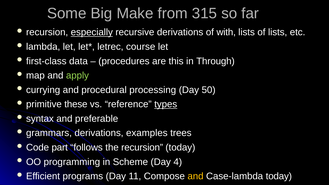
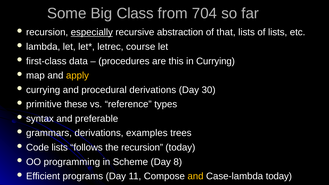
Make: Make -> Class
315: 315 -> 704
recursive derivations: derivations -> abstraction
with: with -> that
in Through: Through -> Currying
apply colour: light green -> yellow
procedural processing: processing -> derivations
50: 50 -> 30
types underline: present -> none
Code part: part -> lists
4: 4 -> 8
